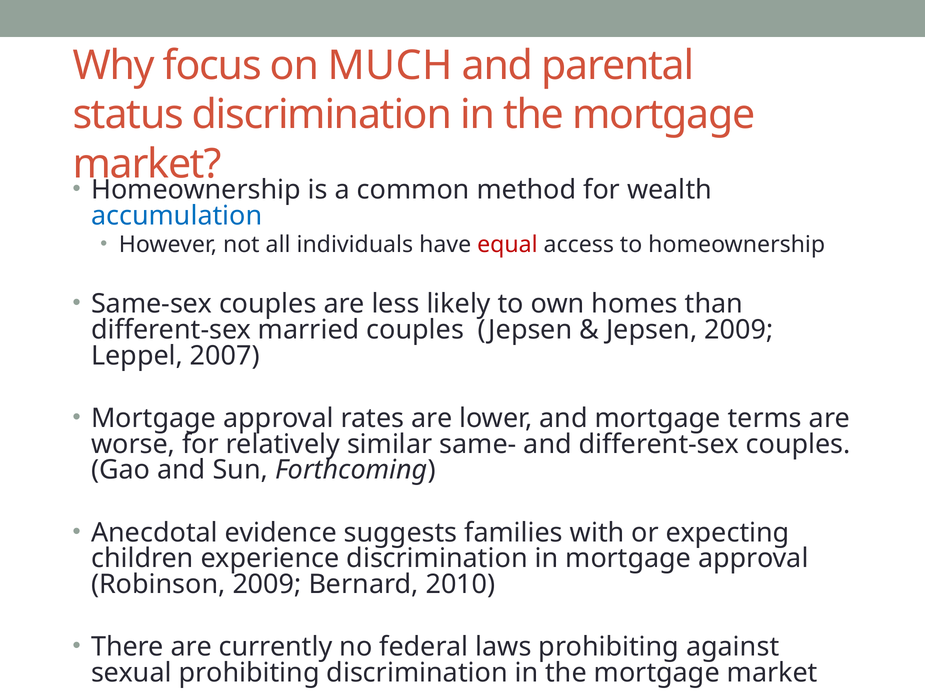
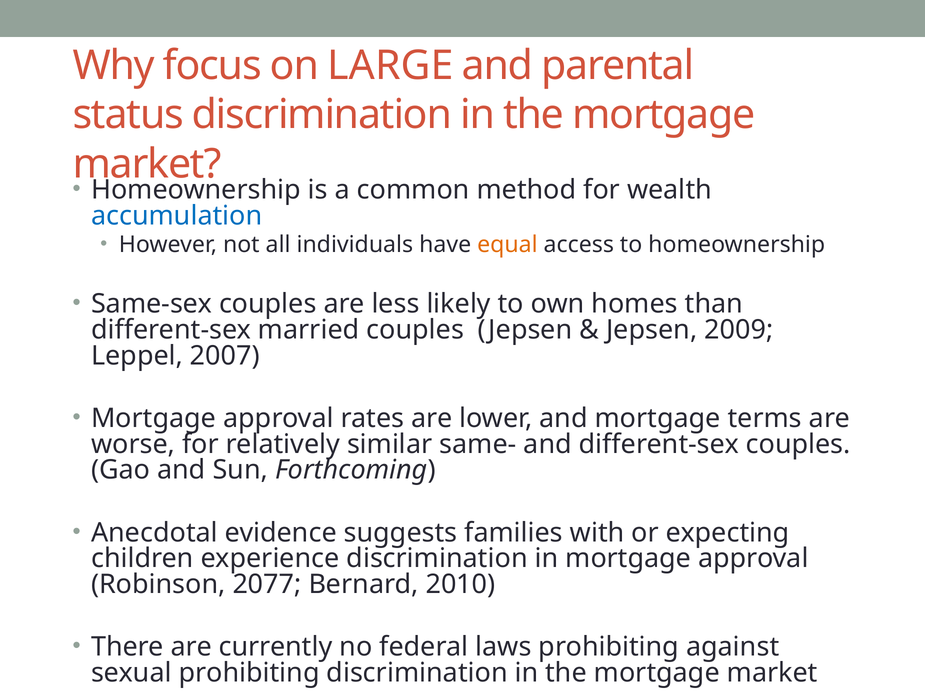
MUCH: MUCH -> LARGE
equal colour: red -> orange
Robinson 2009: 2009 -> 2077
